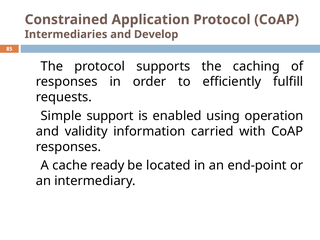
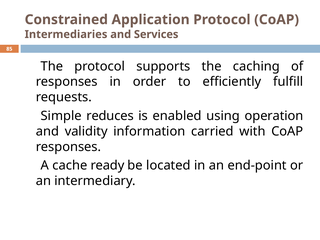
Develop: Develop -> Services
support: support -> reduces
